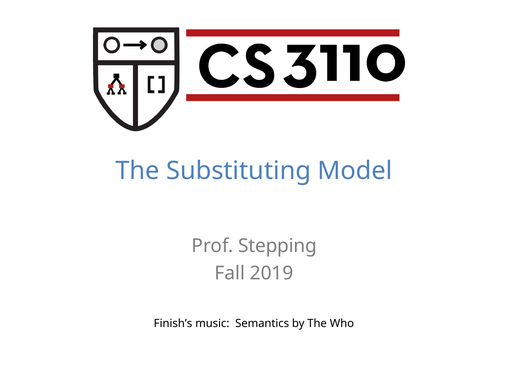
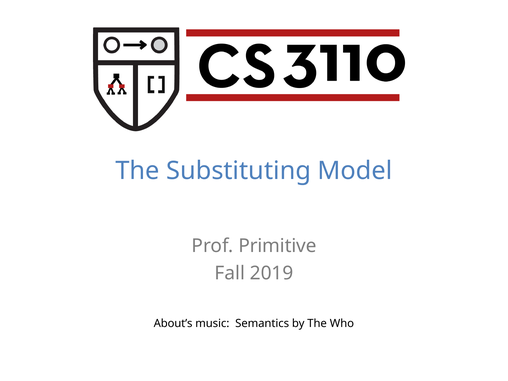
Stepping: Stepping -> Primitive
Finish’s: Finish’s -> About’s
